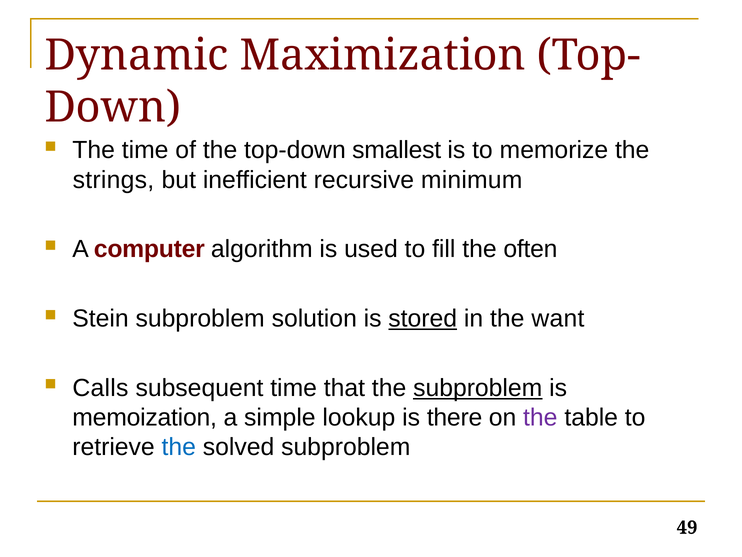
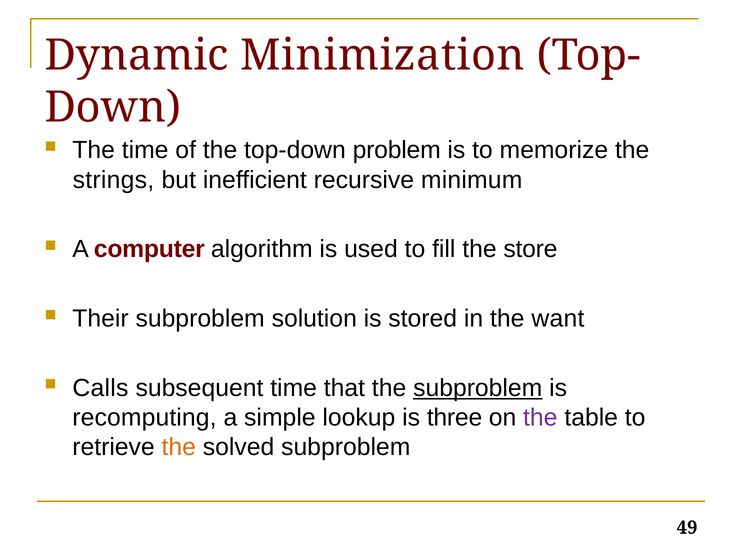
Maximization: Maximization -> Minimization
smallest: smallest -> problem
often: often -> store
Stein: Stein -> Their
stored underline: present -> none
memoization: memoization -> recomputing
there: there -> three
the at (179, 447) colour: blue -> orange
